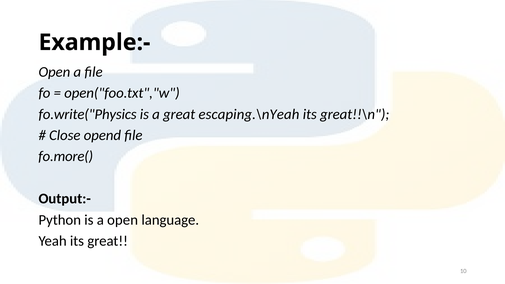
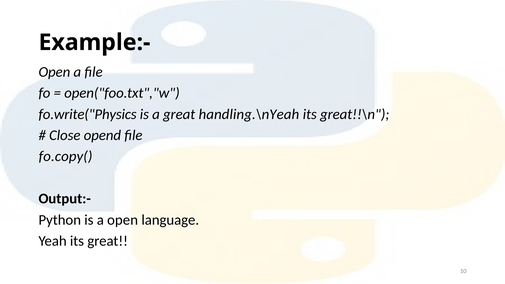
escaping.\nYeah: escaping.\nYeah -> handling.\nYeah
fo.more(: fo.more( -> fo.copy(
